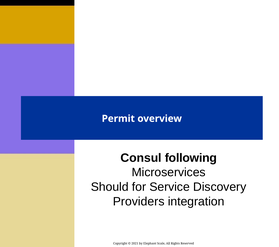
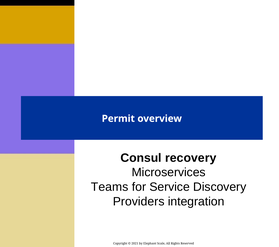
following: following -> recovery
Should: Should -> Teams
